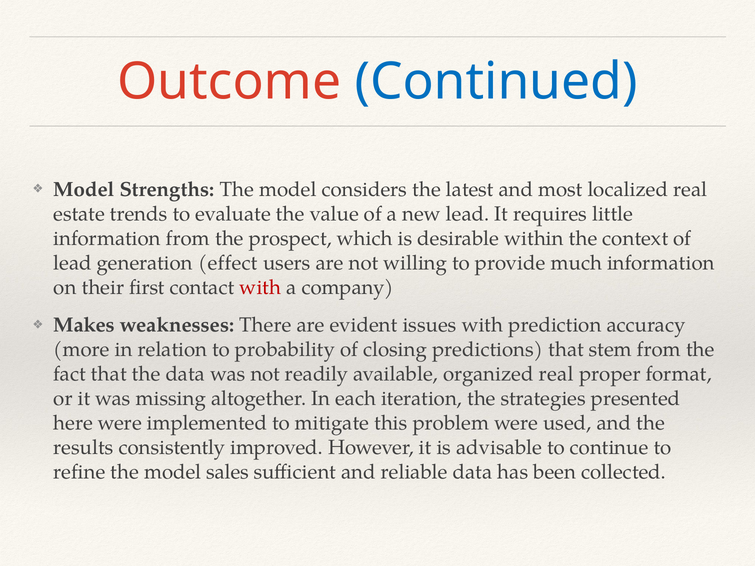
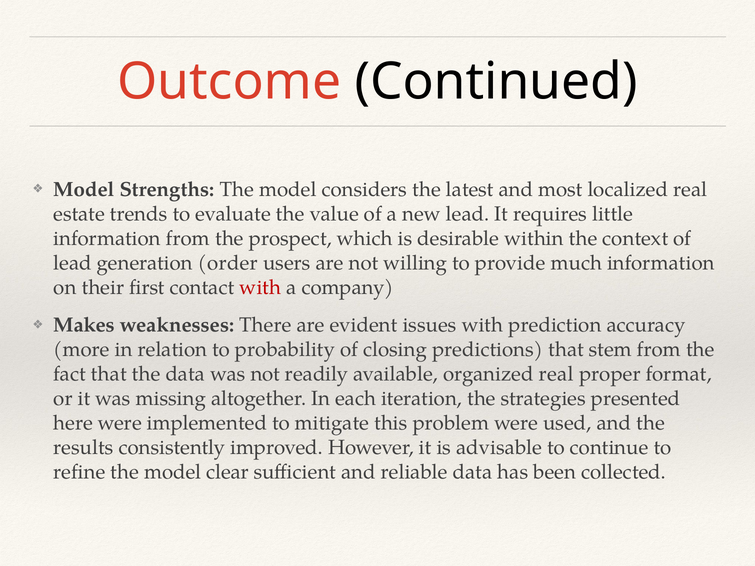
Continued colour: blue -> black
effect: effect -> order
sales: sales -> clear
